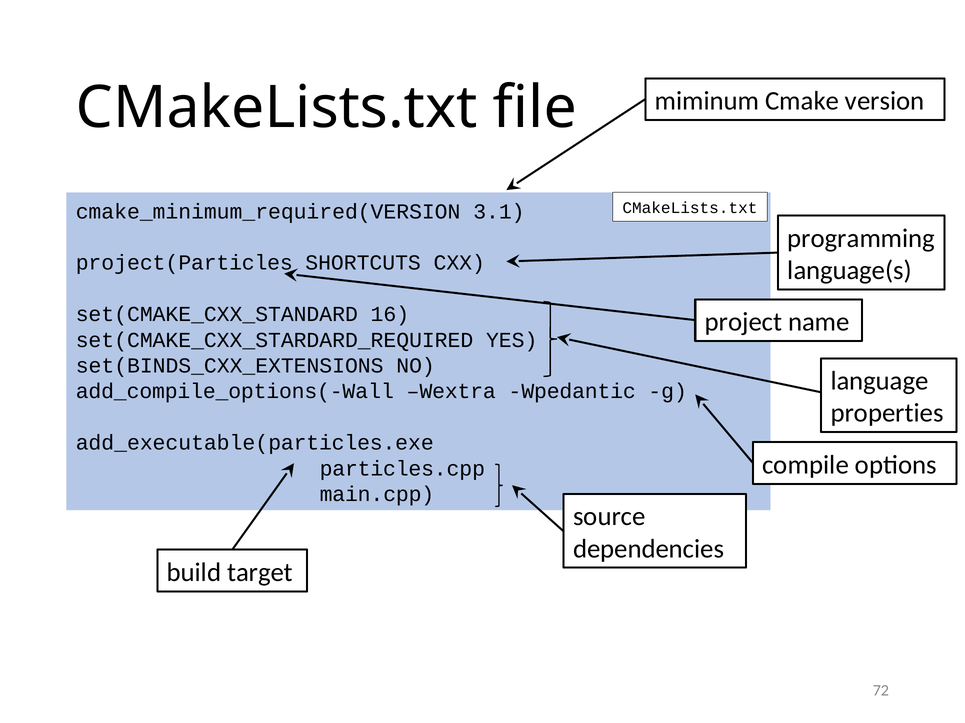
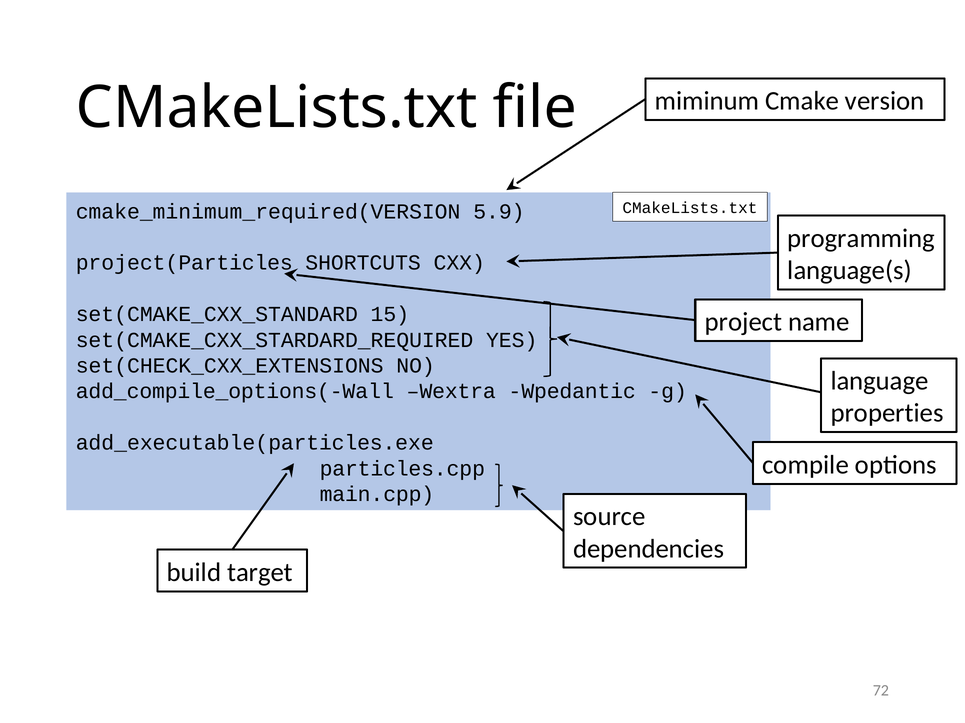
3.1: 3.1 -> 5.9
16: 16 -> 15
set(BINDS_CXX_EXTENSIONS: set(BINDS_CXX_EXTENSIONS -> set(CHECK_CXX_EXTENSIONS
